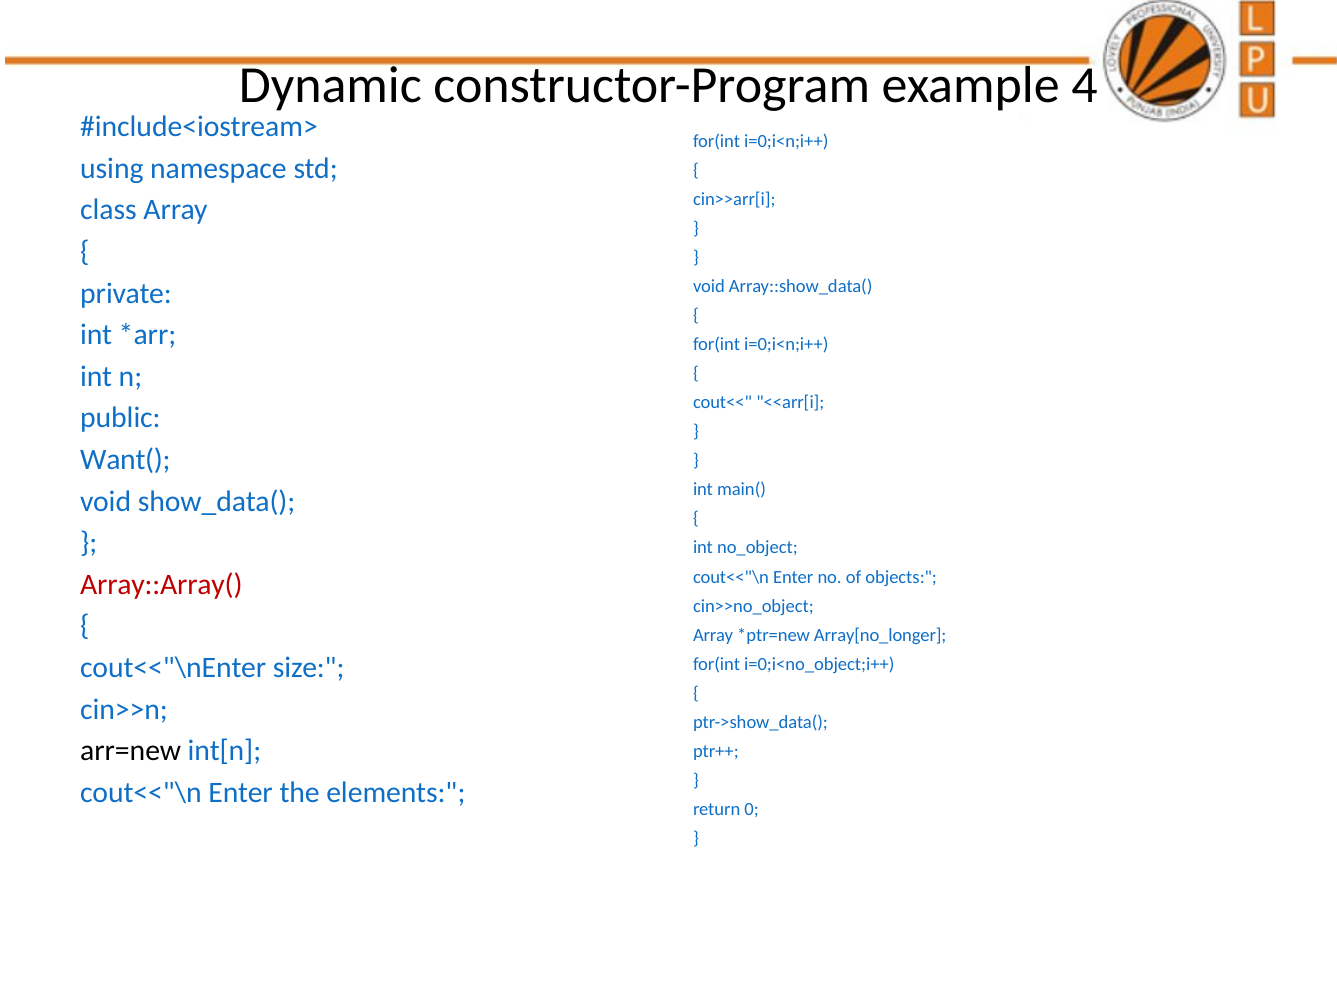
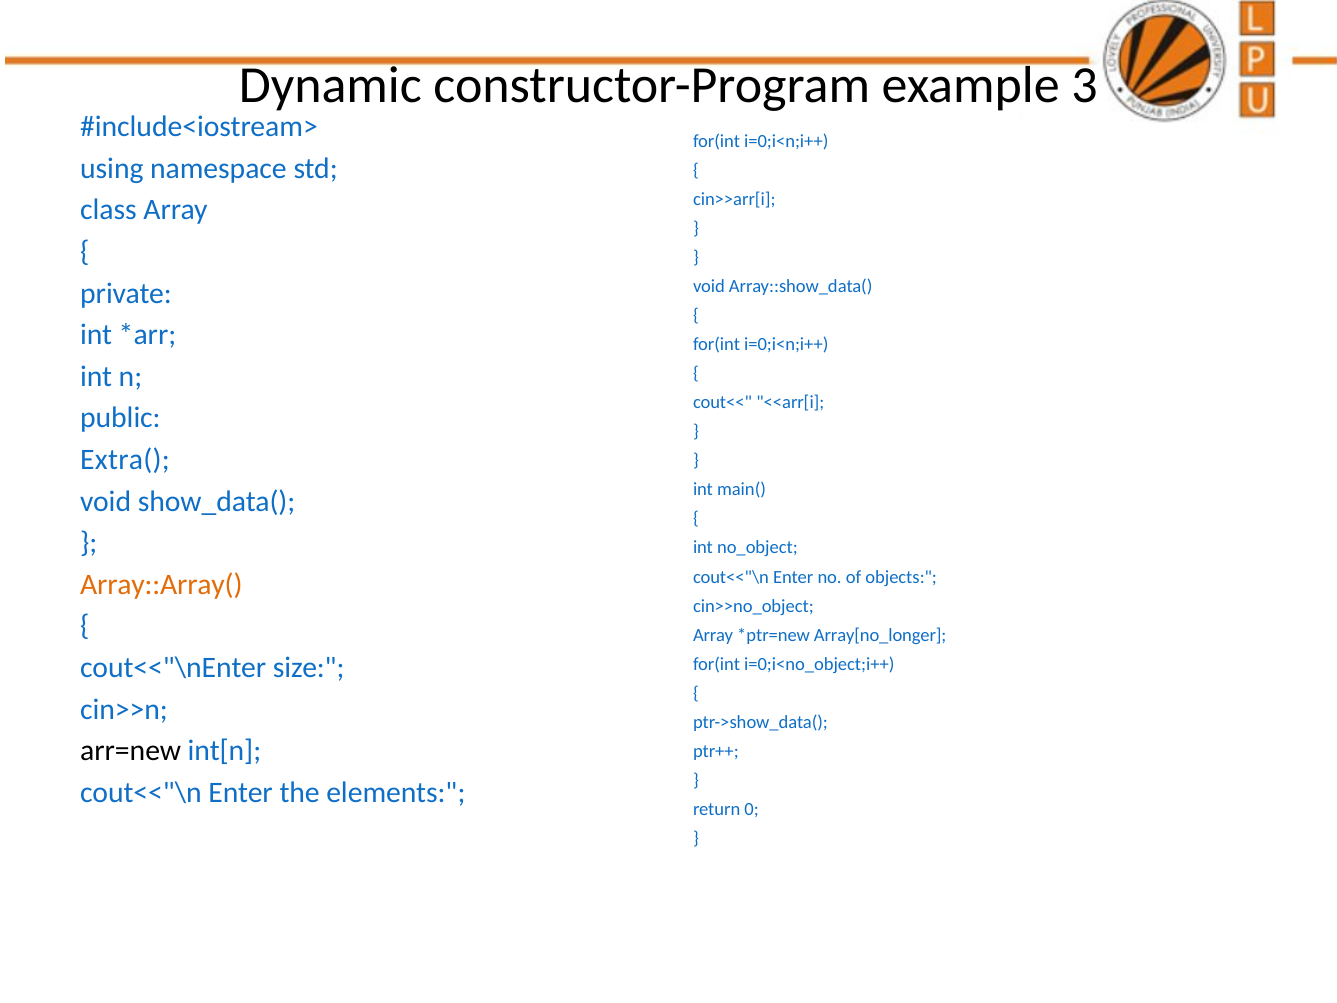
4: 4 -> 3
Want(: Want( -> Extra(
Array::Array( colour: red -> orange
